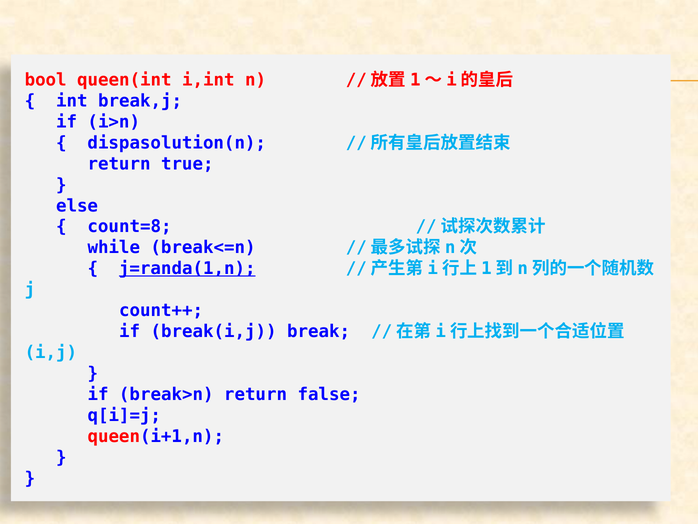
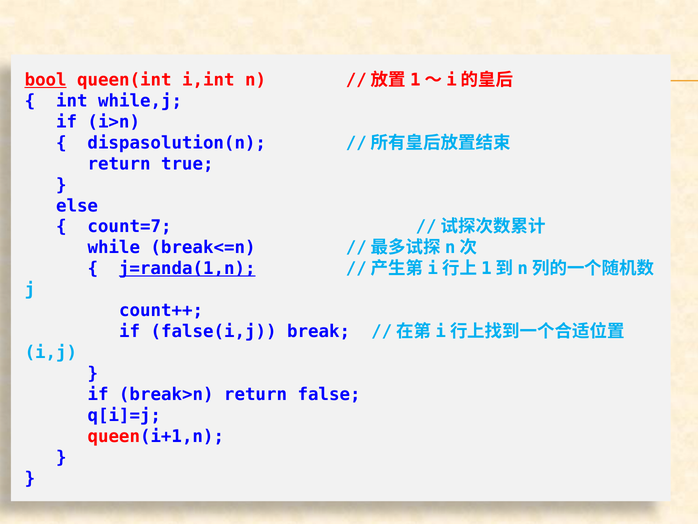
bool underline: none -> present
break,j: break,j -> while,j
count=8: count=8 -> count=7
break(i,j: break(i,j -> false(i,j
